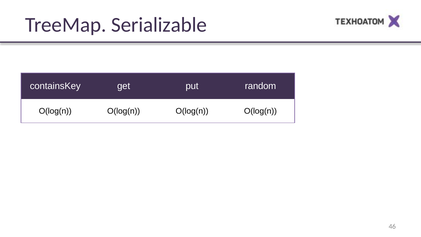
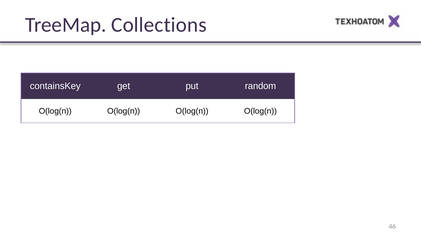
Serializable: Serializable -> Collections
